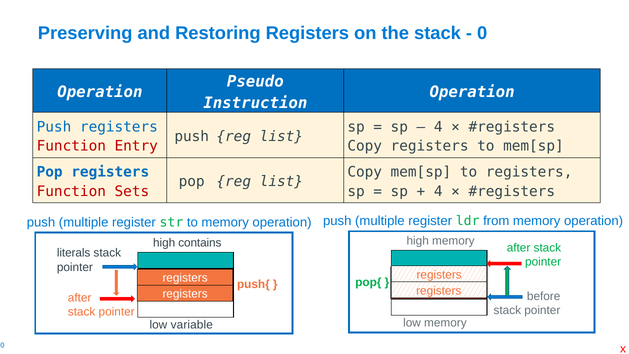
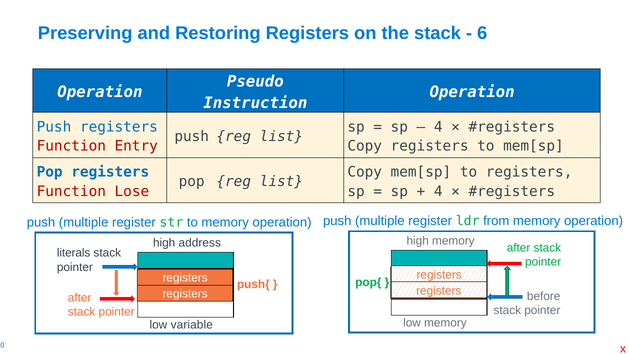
0: 0 -> 6
Sets: Sets -> Lose
contains: contains -> address
